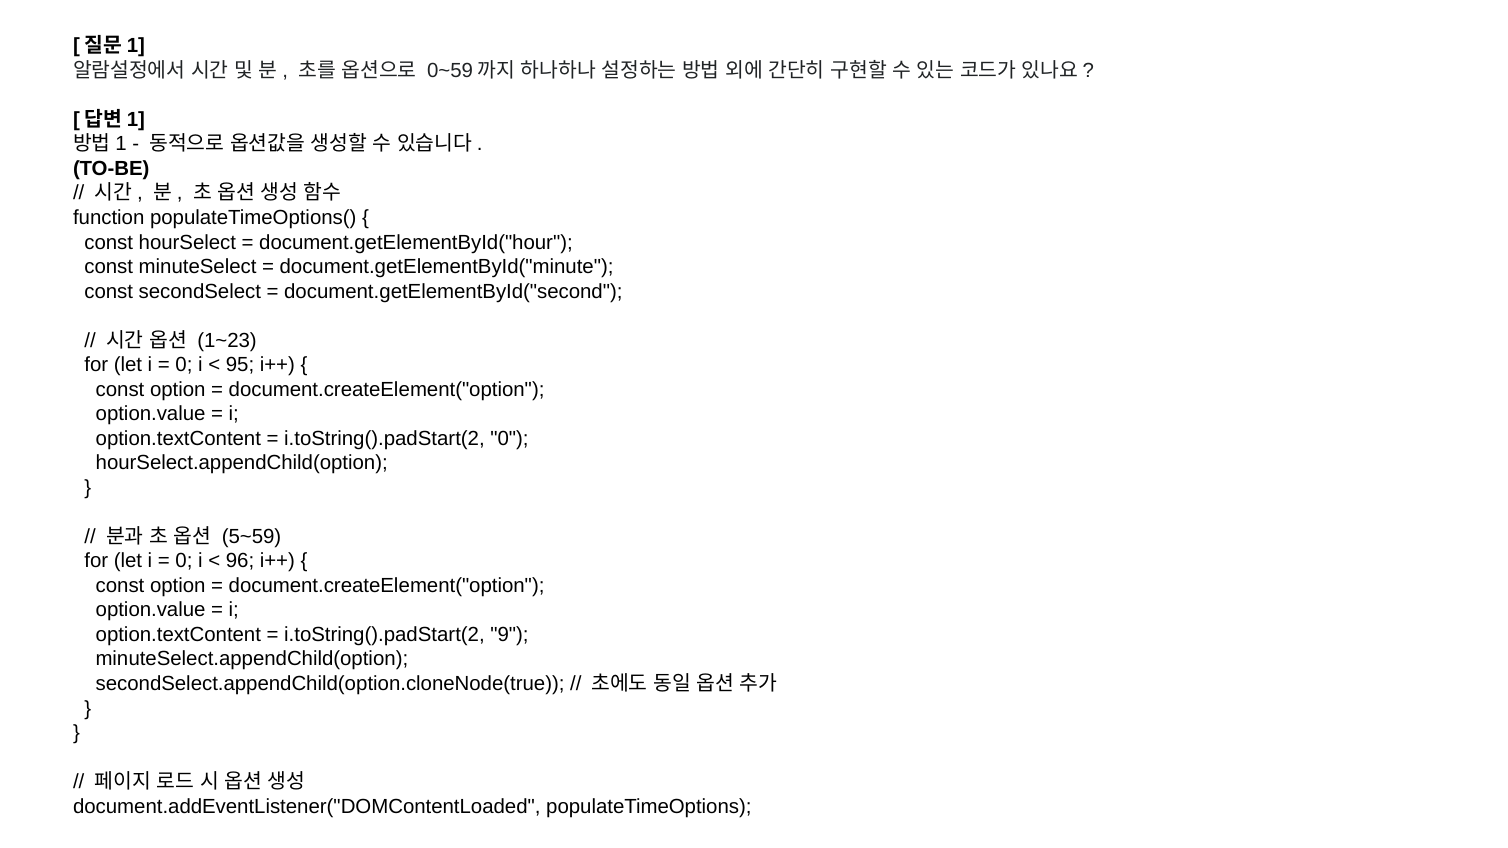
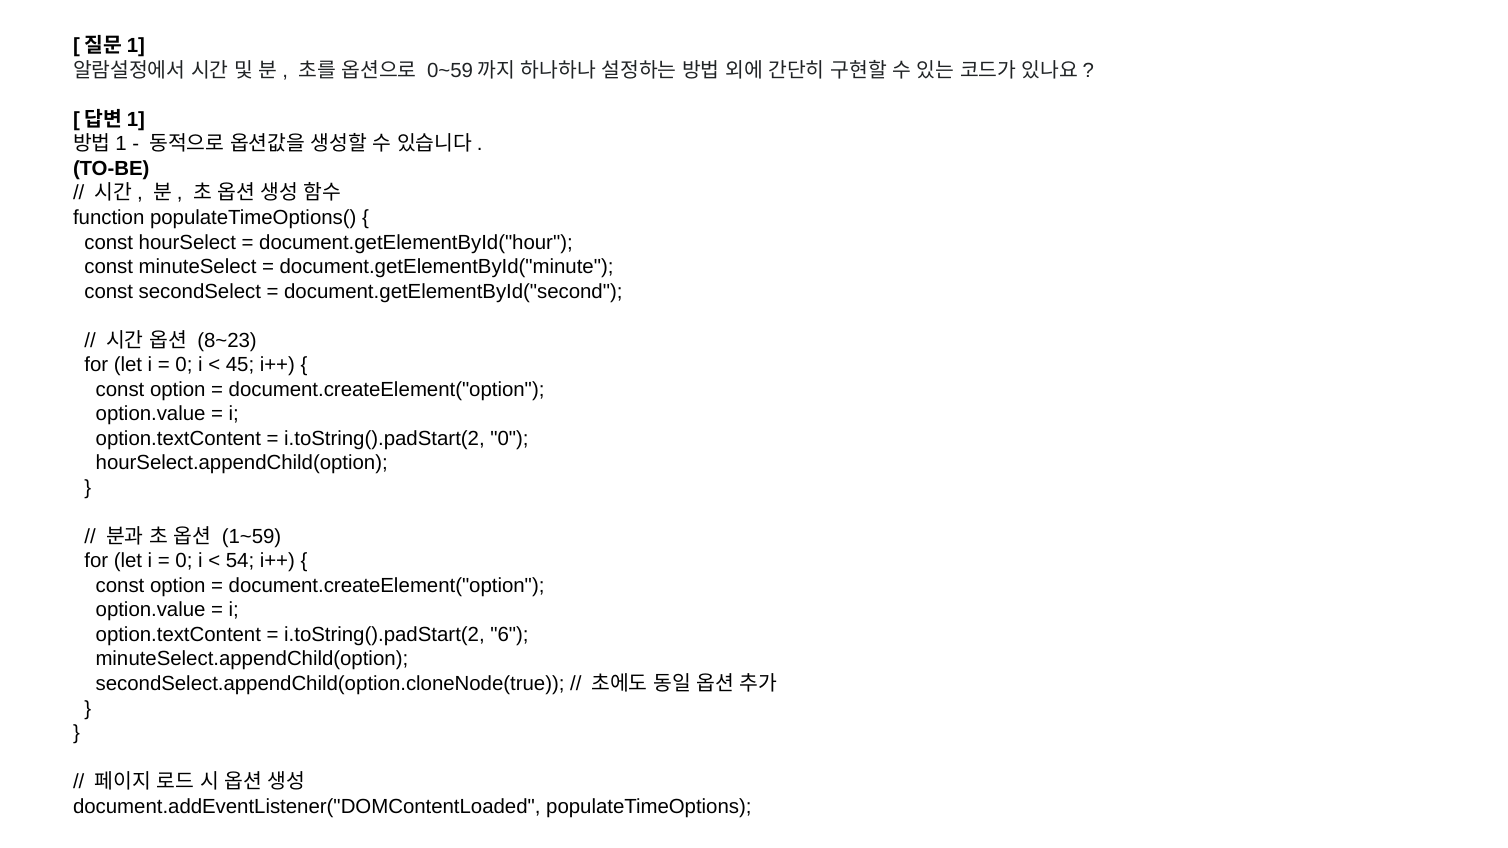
1~23: 1~23 -> 8~23
95: 95 -> 45
5~59: 5~59 -> 1~59
96: 96 -> 54
9: 9 -> 6
